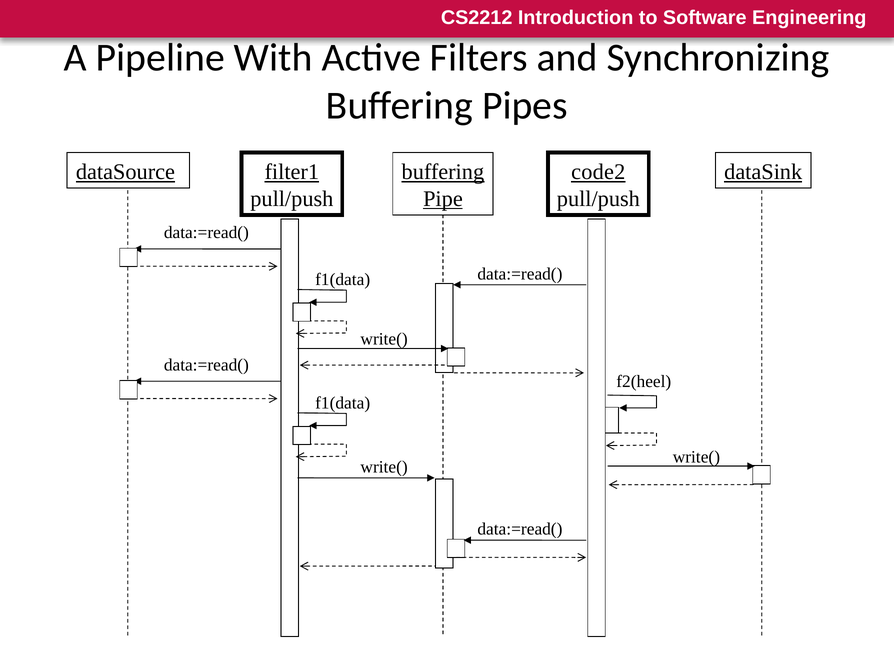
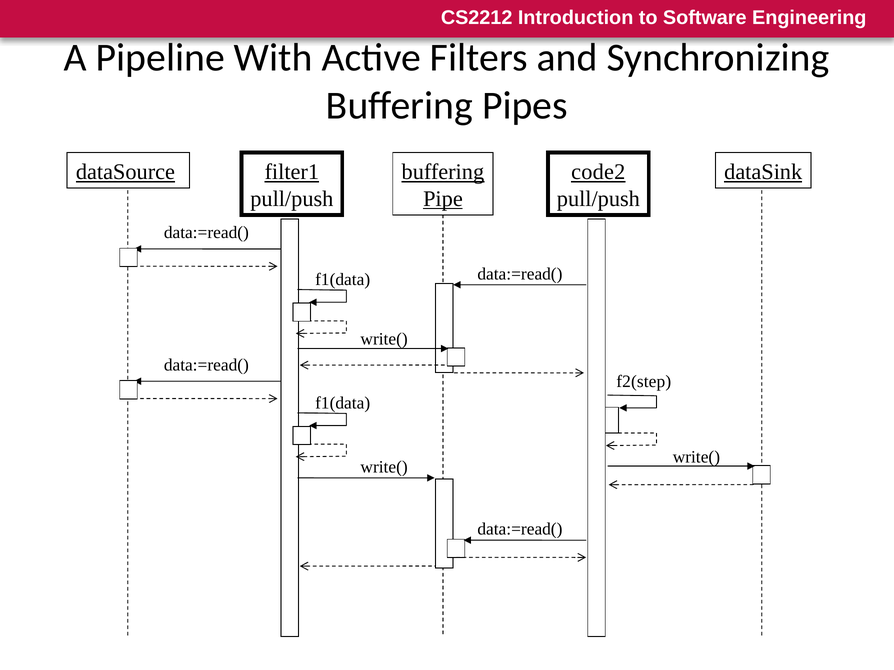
f2(heel: f2(heel -> f2(step
